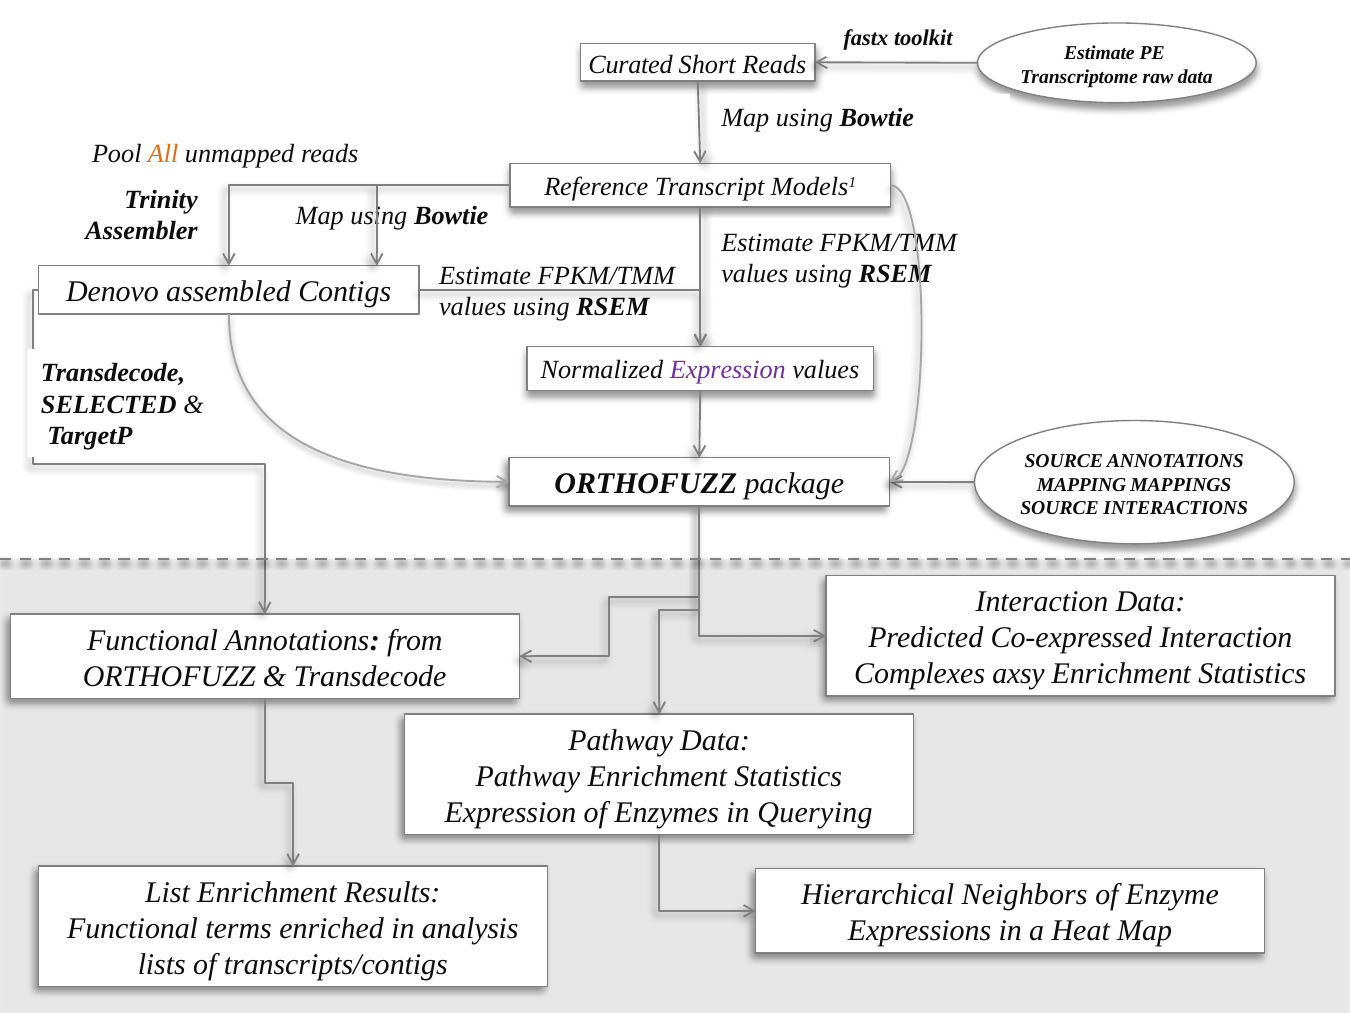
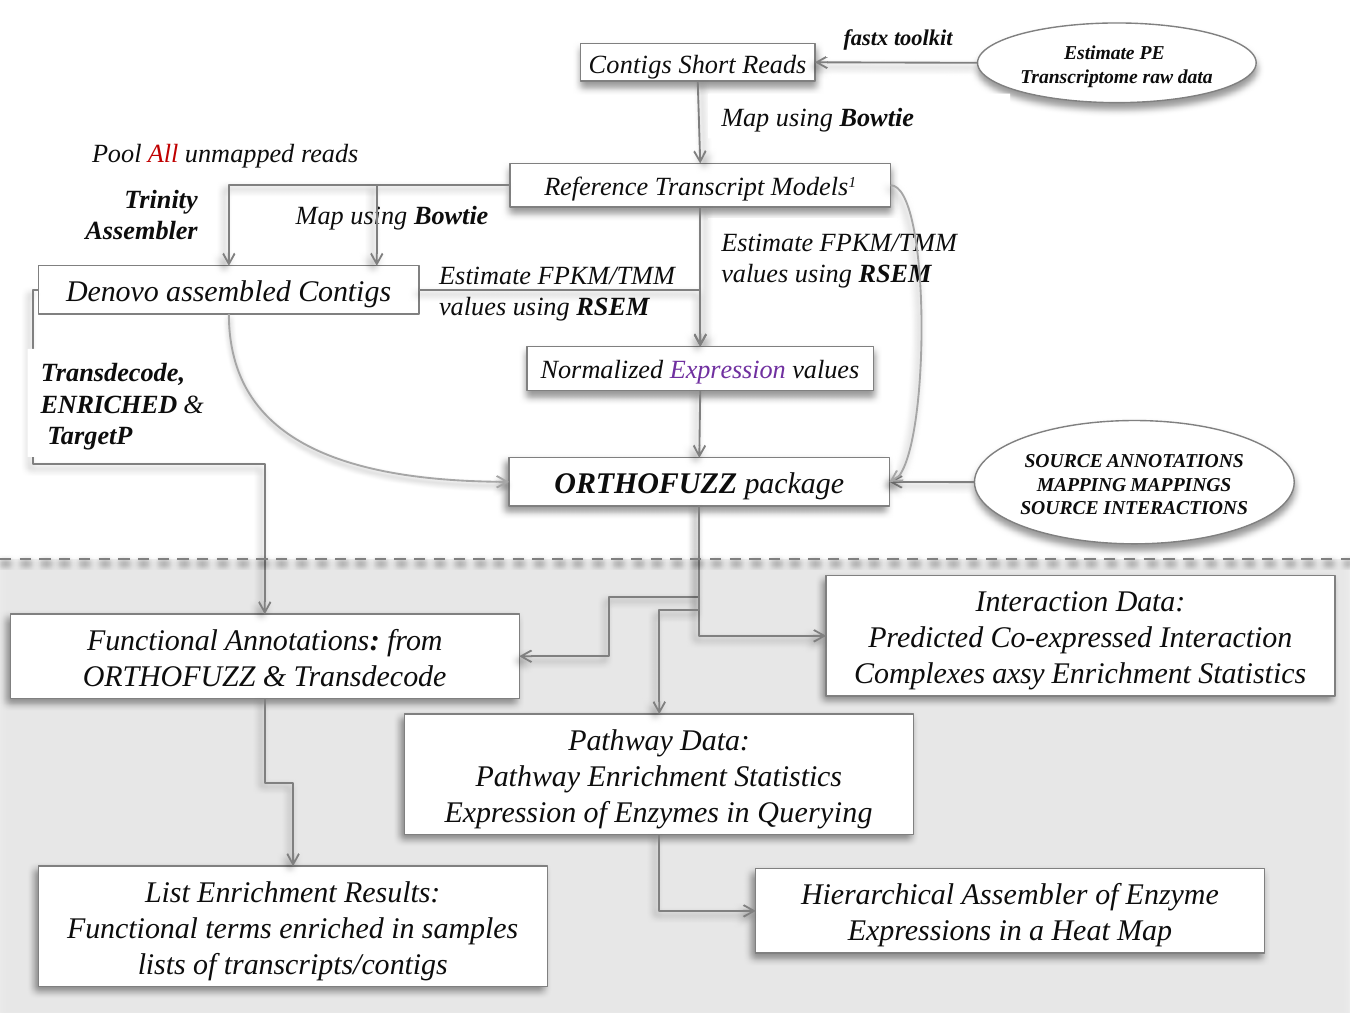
Curated at (631, 65): Curated -> Contigs
All colour: orange -> red
SELECTED at (109, 405): SELECTED -> ENRICHED
Hierarchical Neighbors: Neighbors -> Assembler
analysis: analysis -> samples
